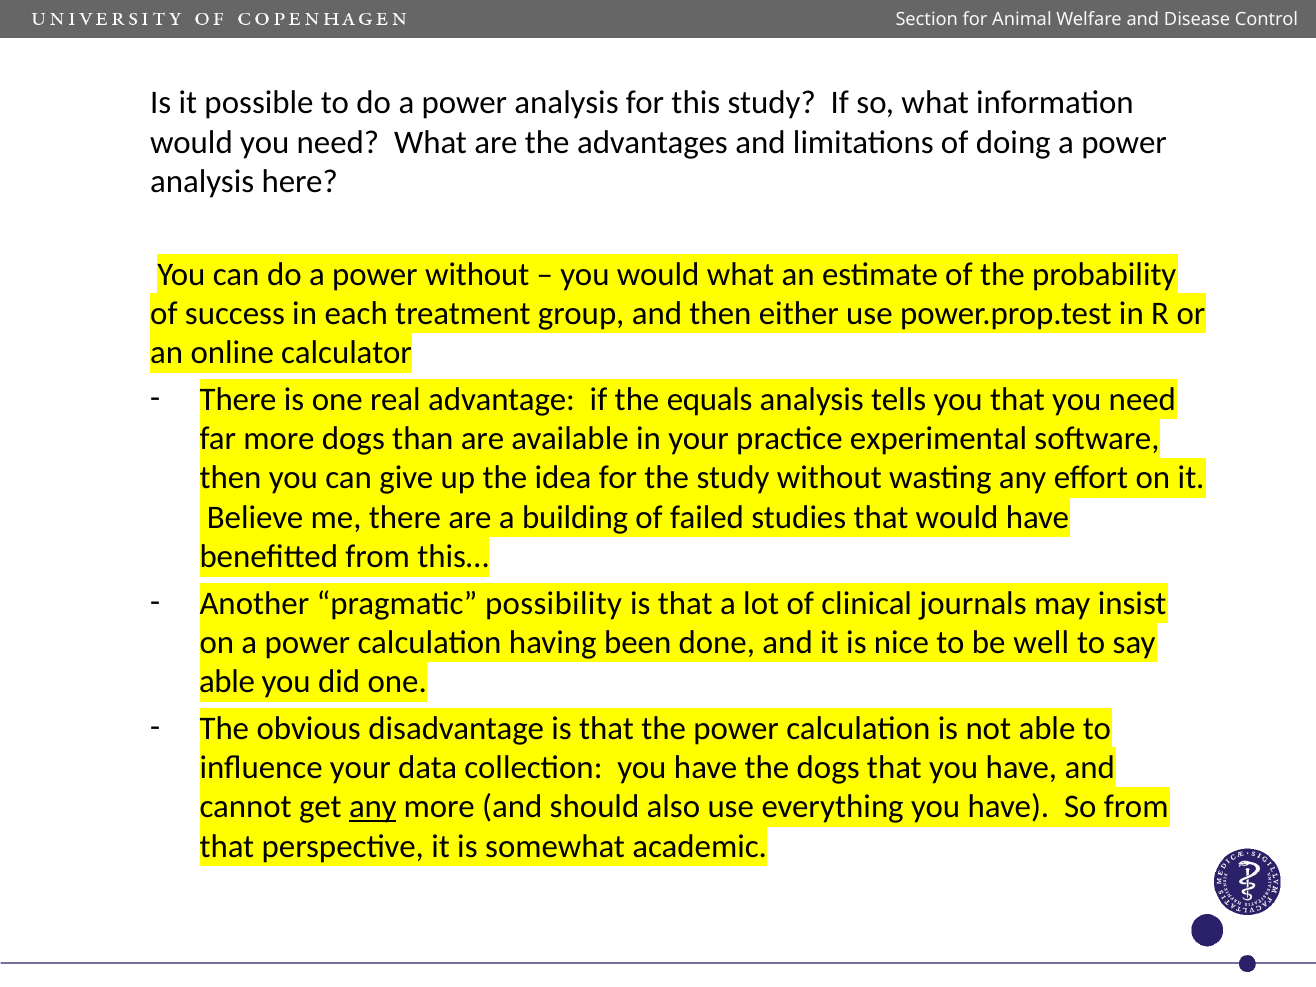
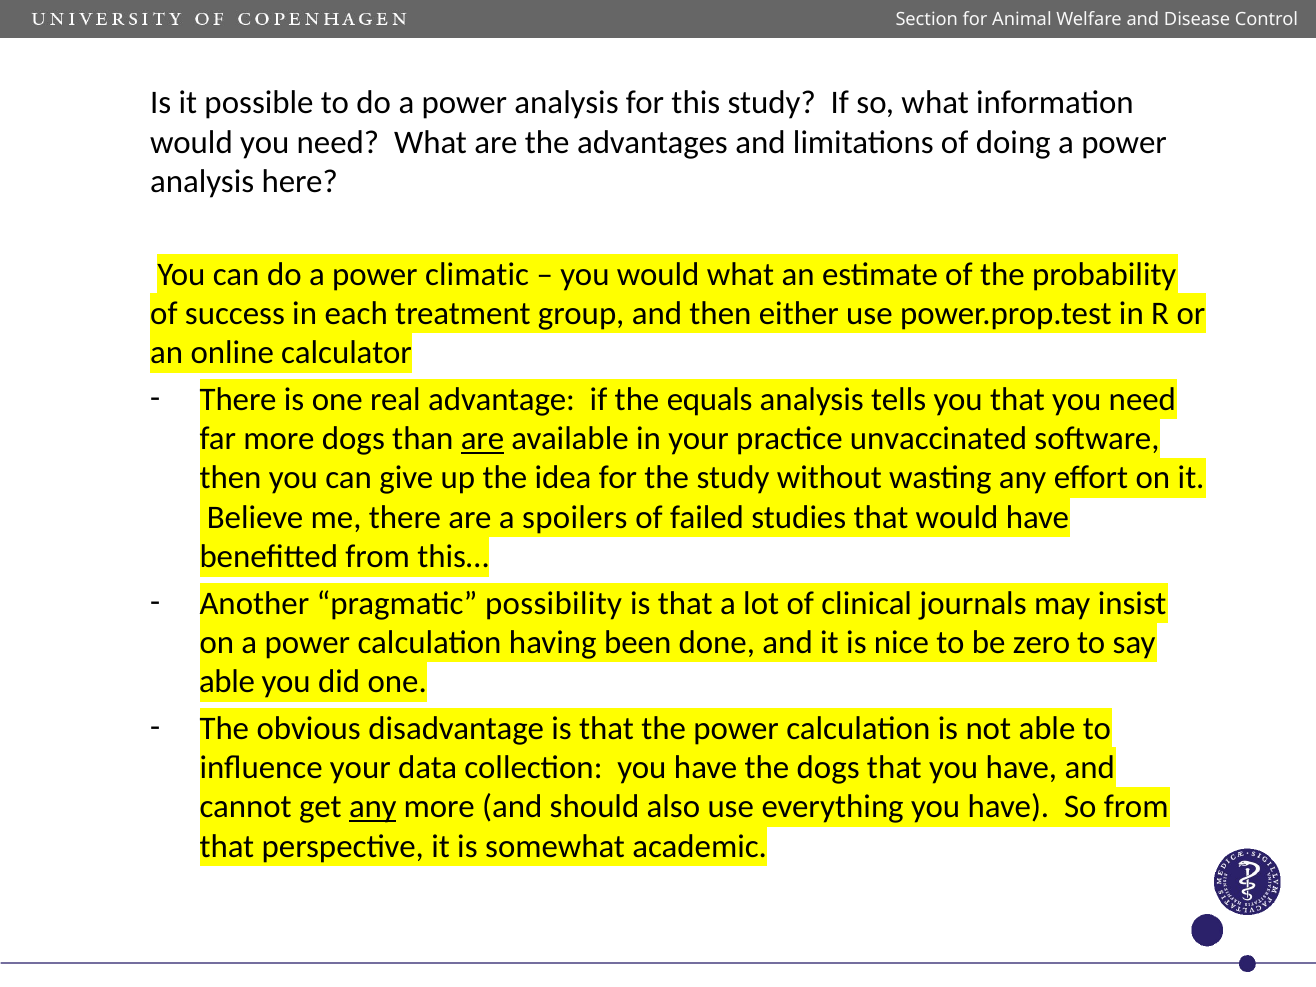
power without: without -> climatic
are at (482, 439) underline: none -> present
experimental: experimental -> unvaccinated
building: building -> spoilers
well: well -> zero
